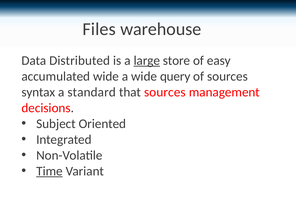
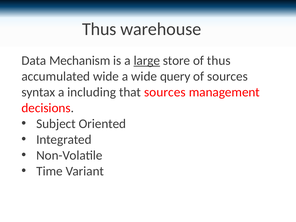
Files at (99, 29): Files -> Thus
Distributed: Distributed -> Mechanism
of easy: easy -> thus
standard: standard -> including
Time underline: present -> none
